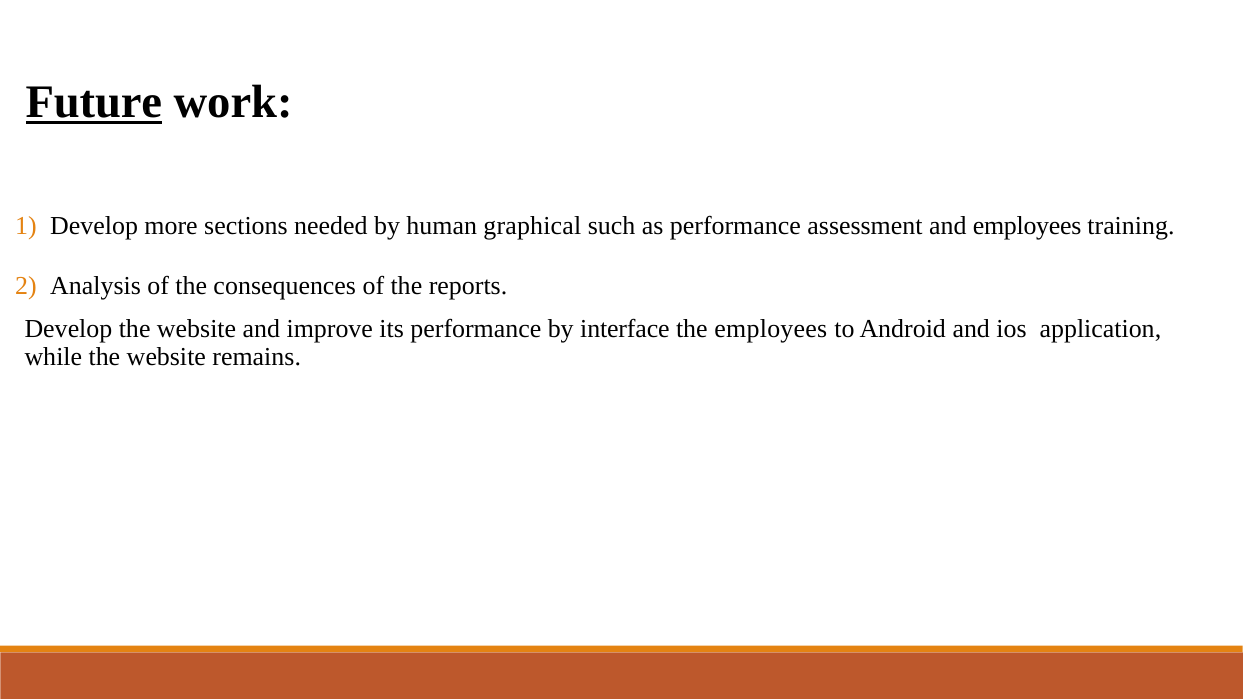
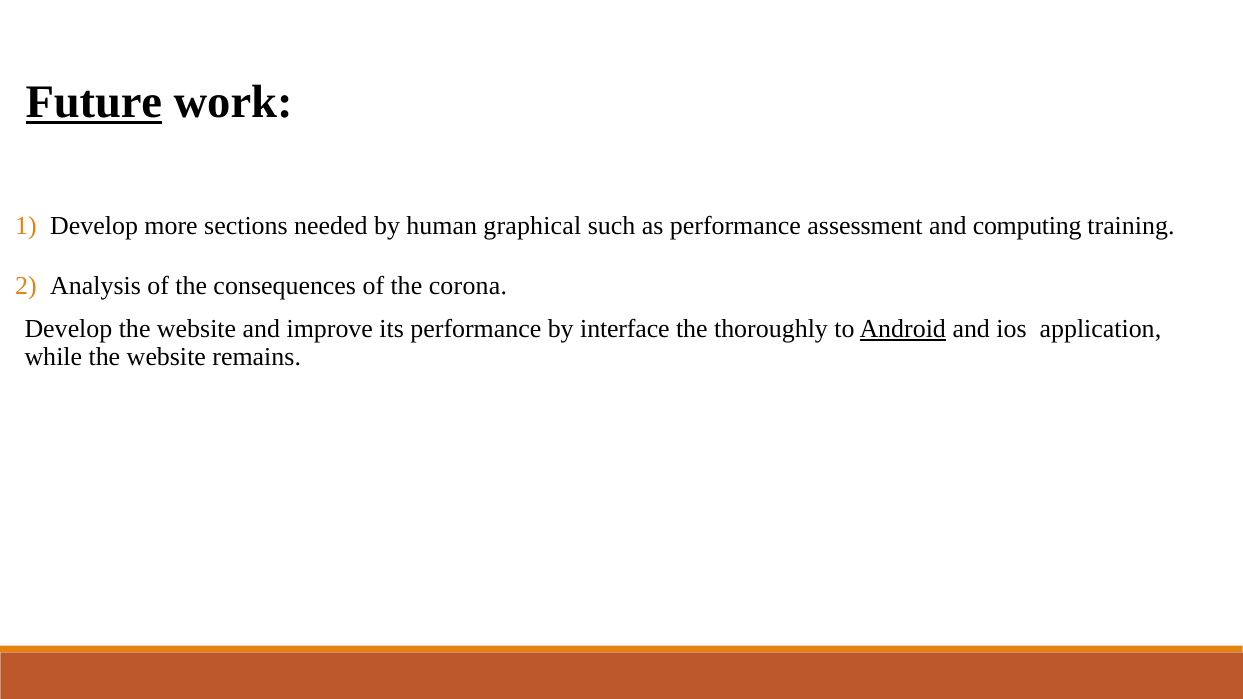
and employees: employees -> computing
reports: reports -> corona
the employees: employees -> thoroughly
Android underline: none -> present
